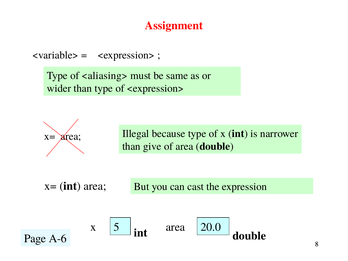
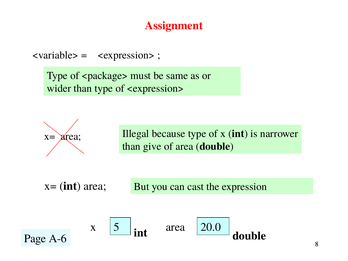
<aliasing>: <aliasing> -> <package>
